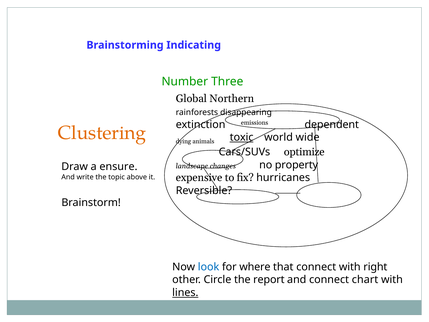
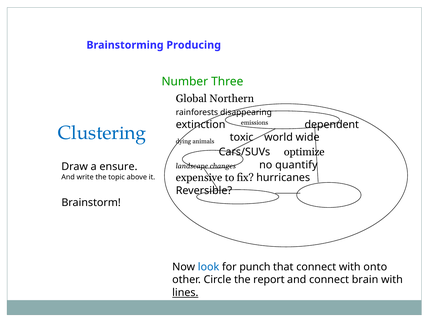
Indicating: Indicating -> Producing
Clustering colour: orange -> blue
toxic underline: present -> none
property: property -> quantify
where: where -> punch
right: right -> onto
chart: chart -> brain
